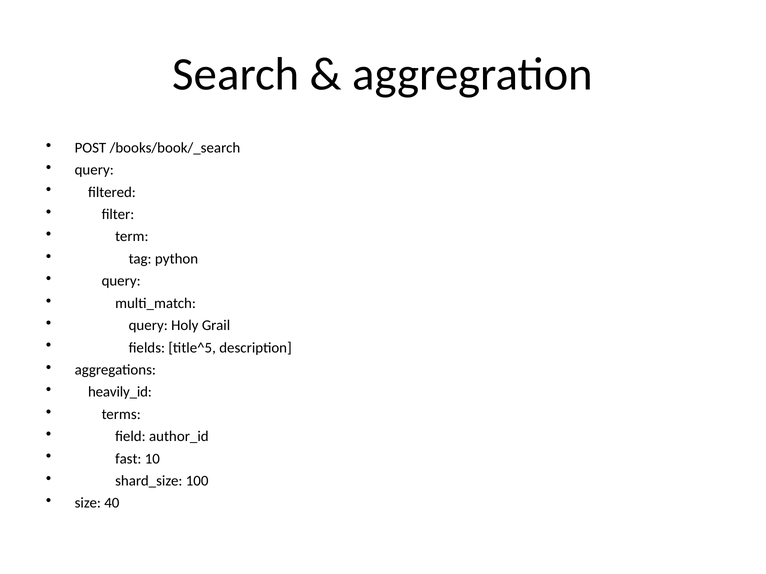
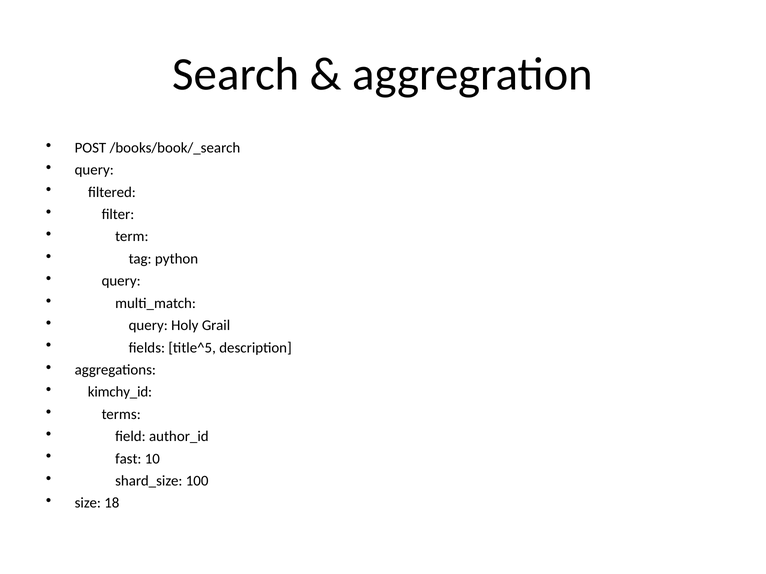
heavily_id: heavily_id -> kimchy_id
40: 40 -> 18
